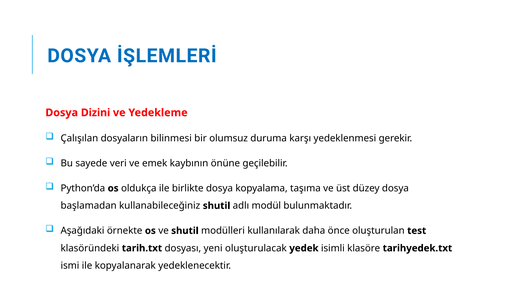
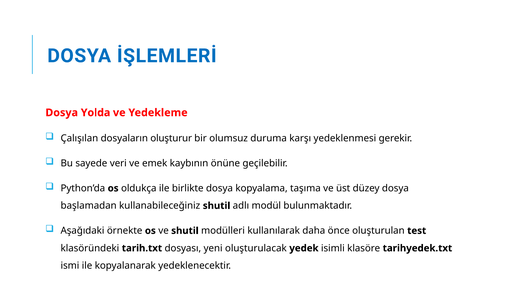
Dizini: Dizini -> Yolda
bilinmesi: bilinmesi -> oluşturur
